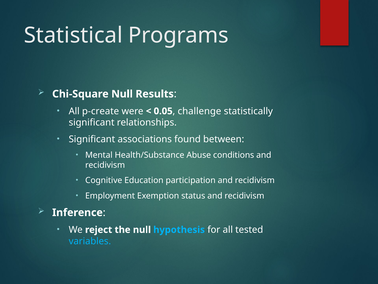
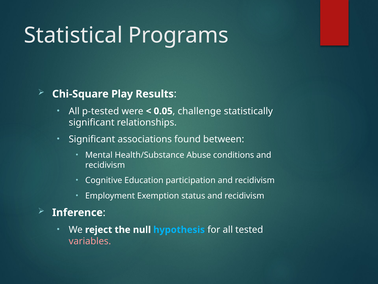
Chi-Square Null: Null -> Play
p-create: p-create -> p-tested
variables colour: light blue -> pink
